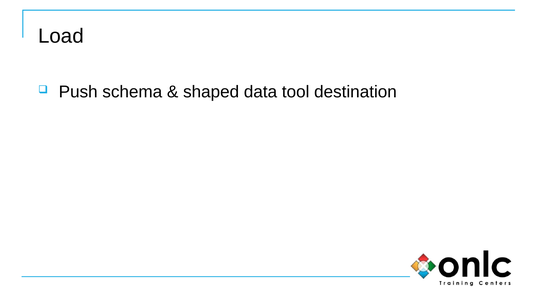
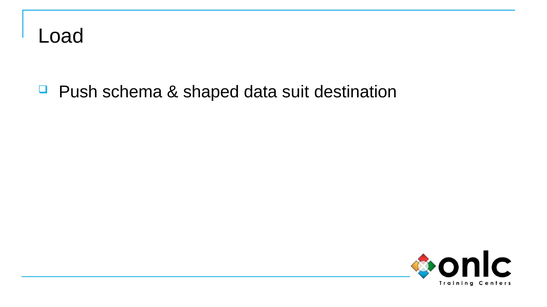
tool: tool -> suit
